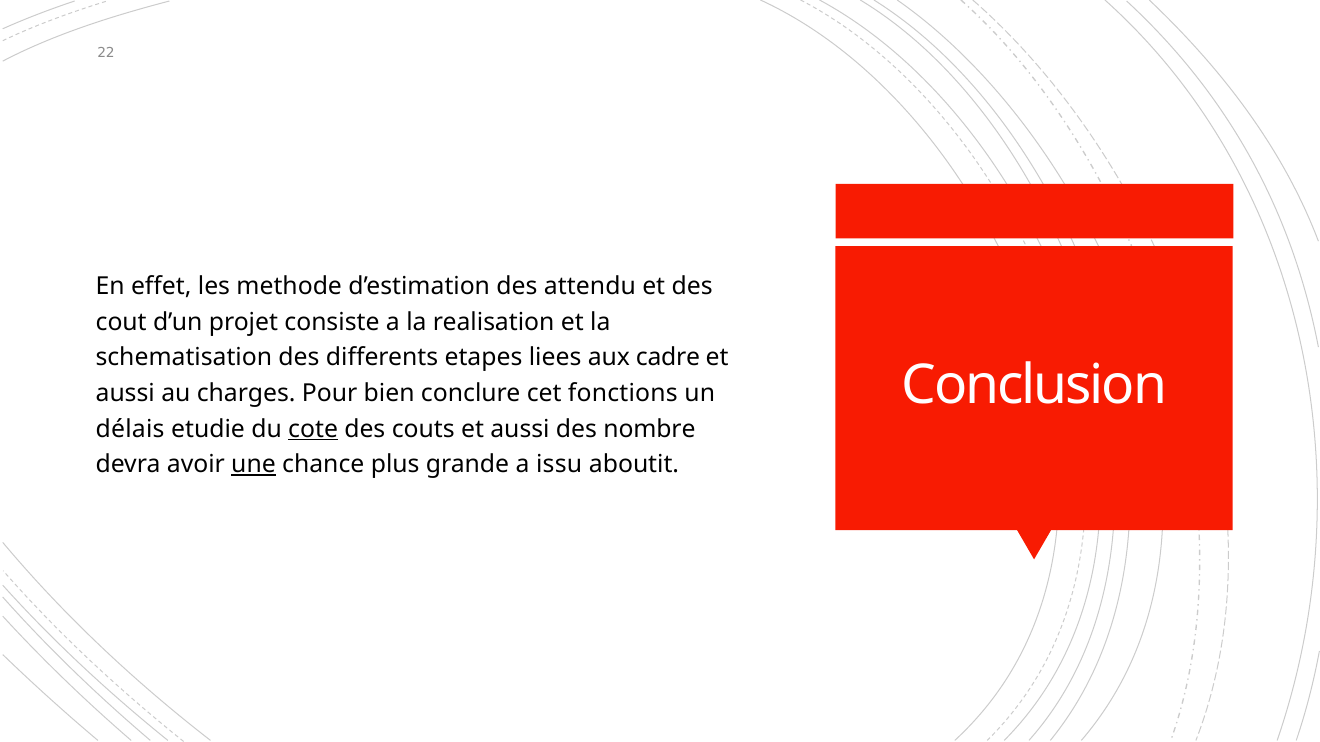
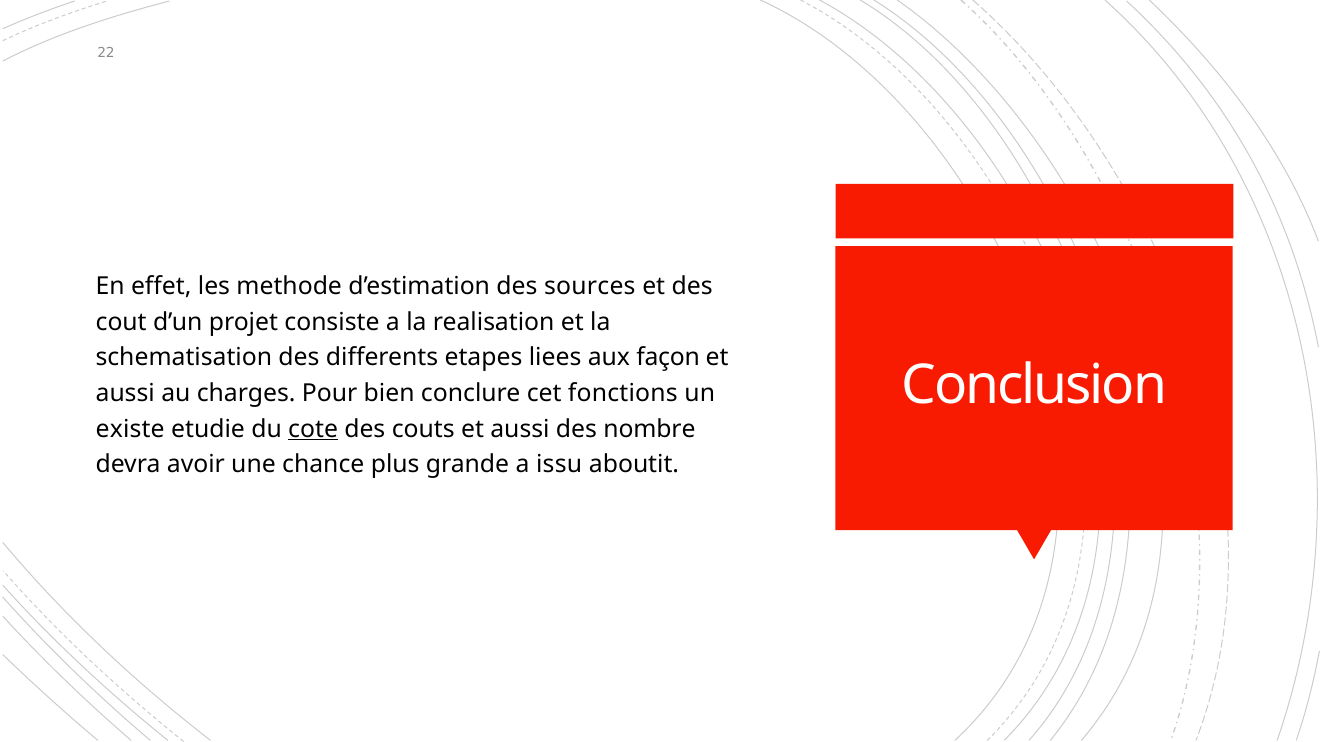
attendu: attendu -> sources
cadre: cadre -> façon
délais: délais -> existe
une underline: present -> none
